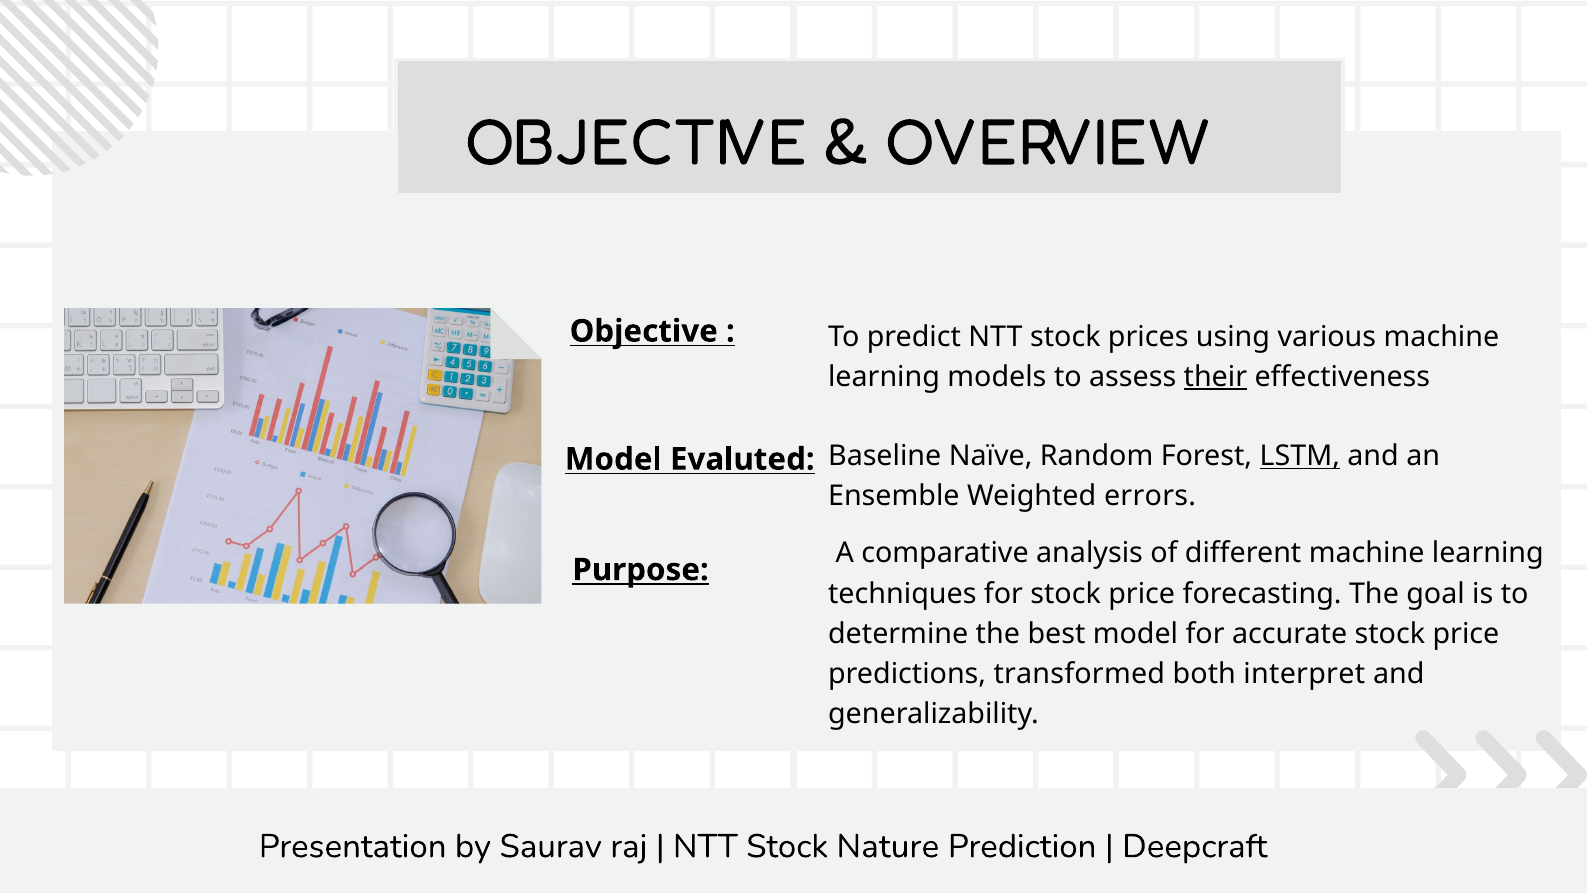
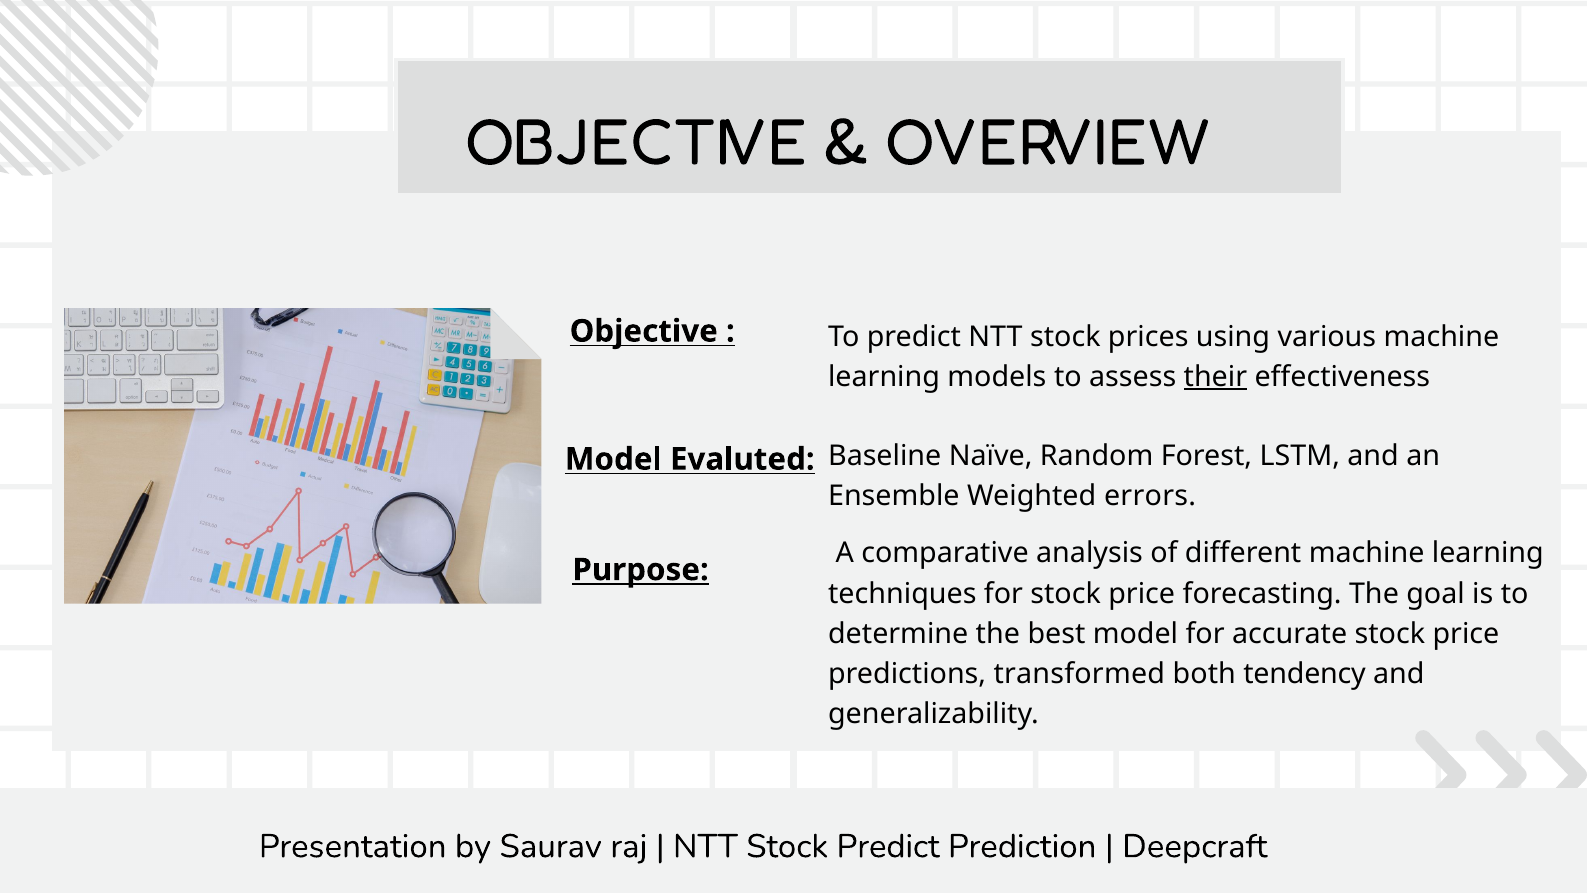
LSTM underline: present -> none
interpret: interpret -> tendency
Stock Nature: Nature -> Predict
